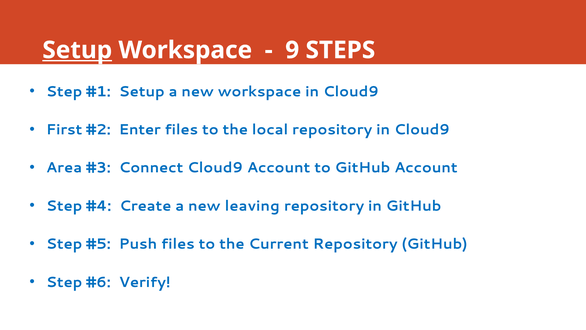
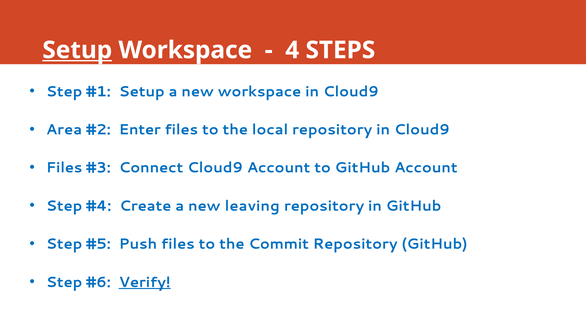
9: 9 -> 4
First: First -> Area
Area at (64, 168): Area -> Files
Current: Current -> Commit
Verify underline: none -> present
